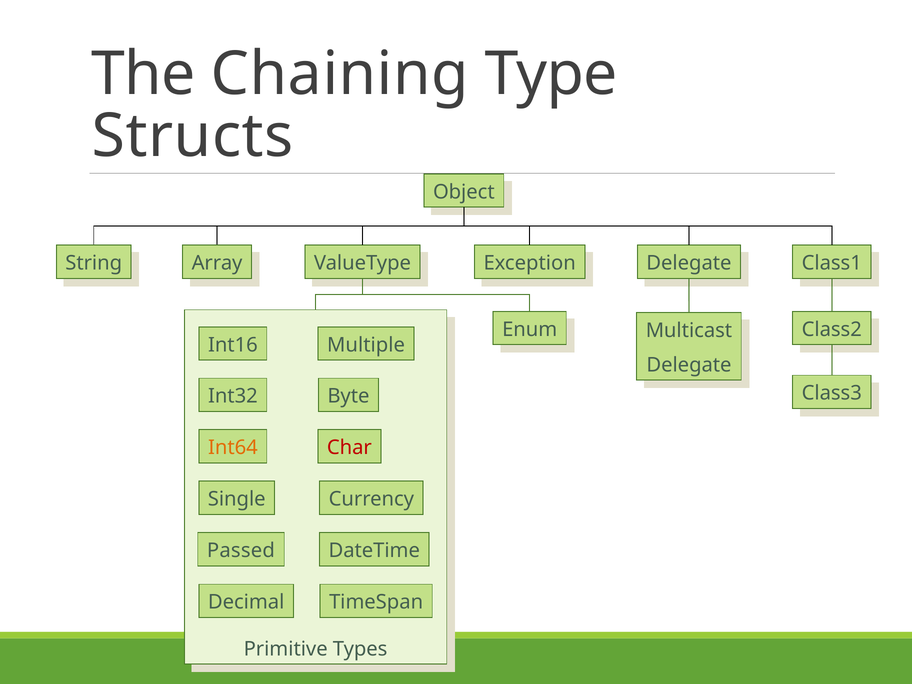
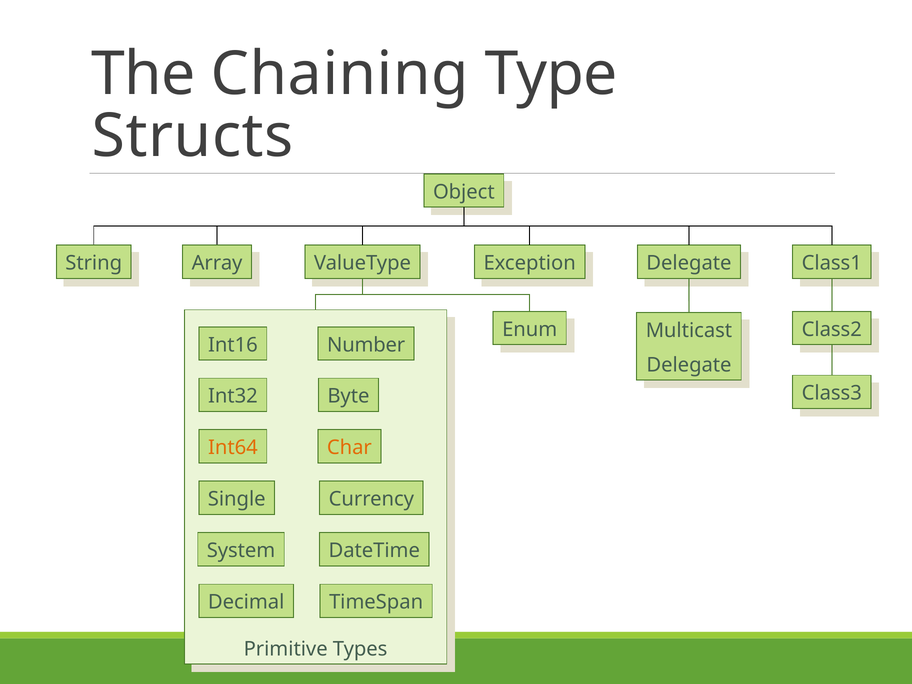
Multiple: Multiple -> Number
Char colour: red -> orange
Passed: Passed -> System
